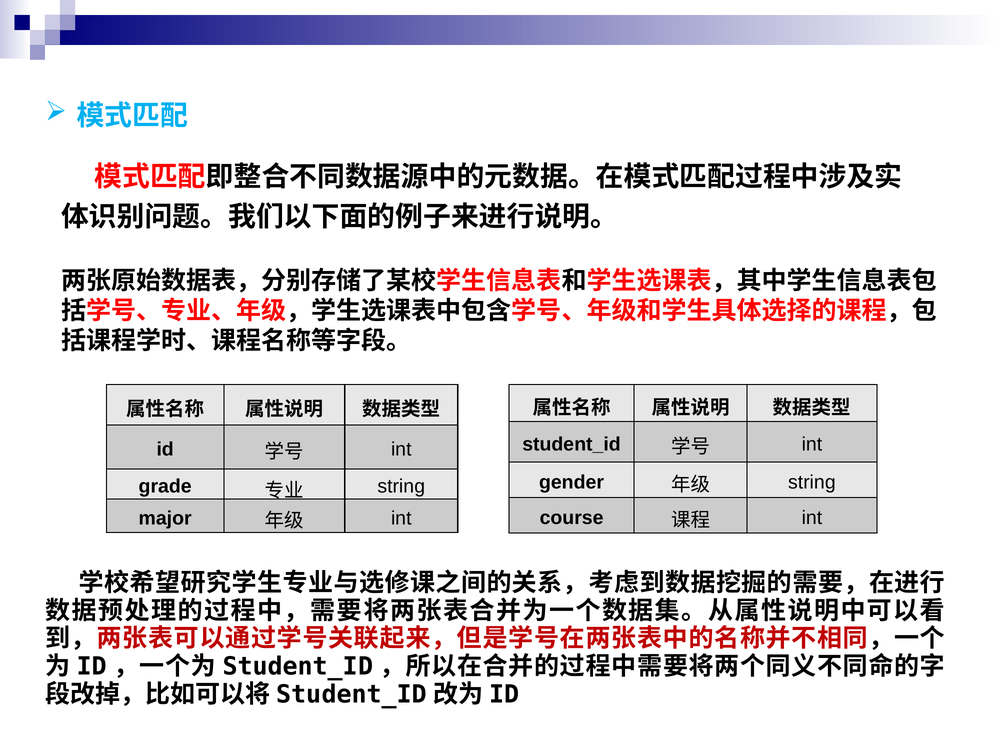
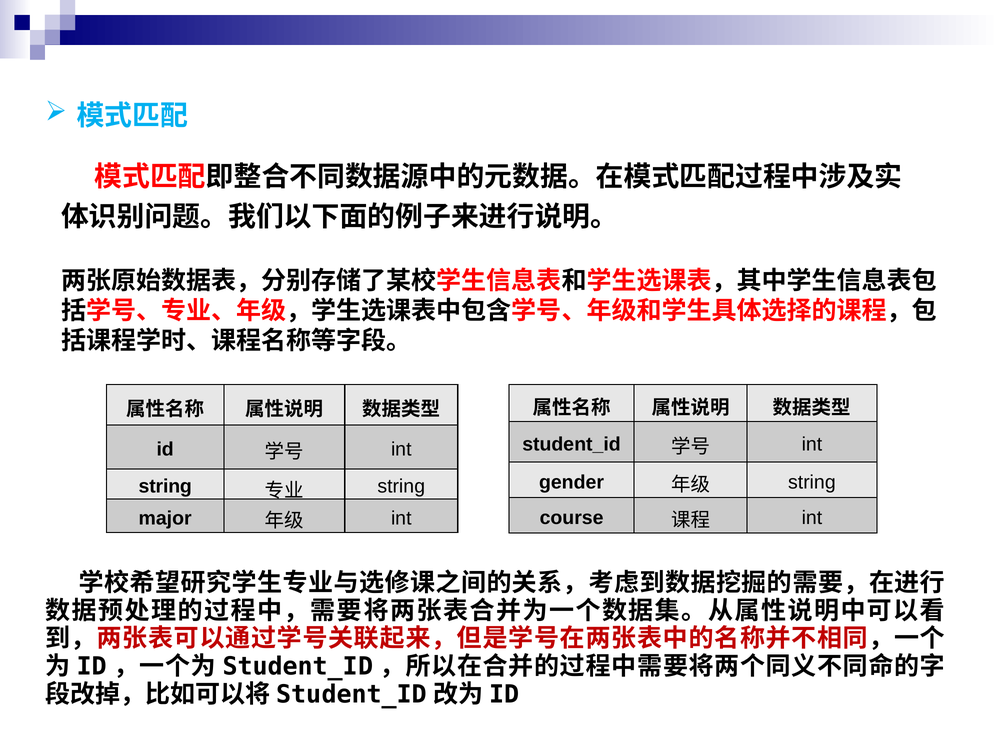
grade at (165, 486): grade -> string
